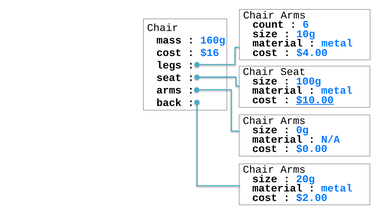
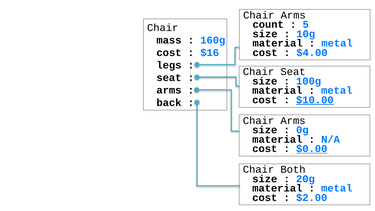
6: 6 -> 5
$0.00 underline: none -> present
Arms at (293, 169): Arms -> Both
